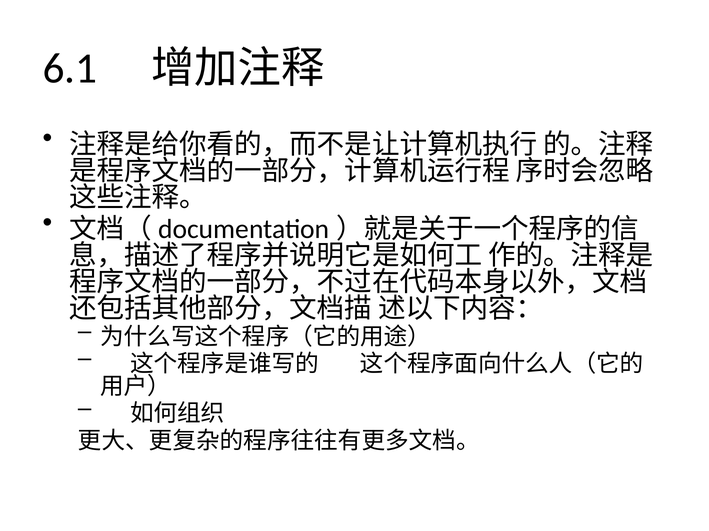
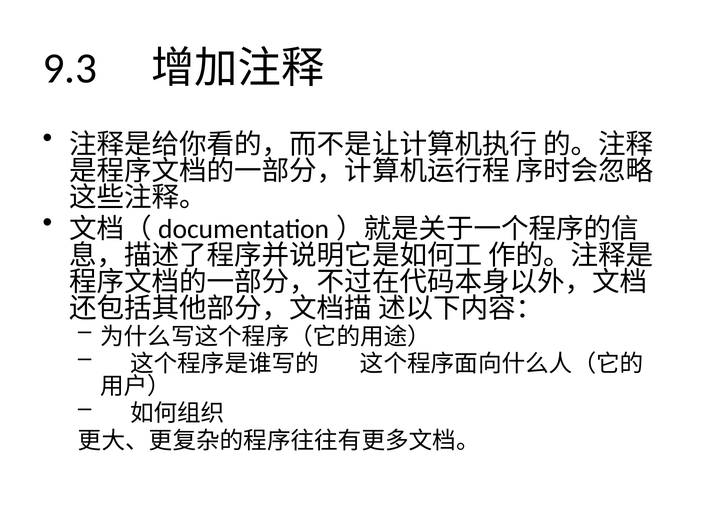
6.1: 6.1 -> 9.3
